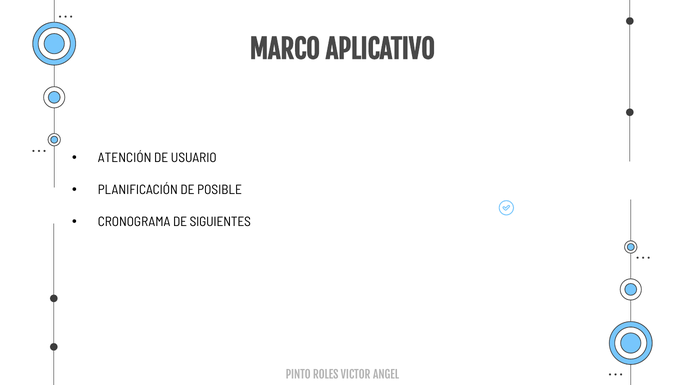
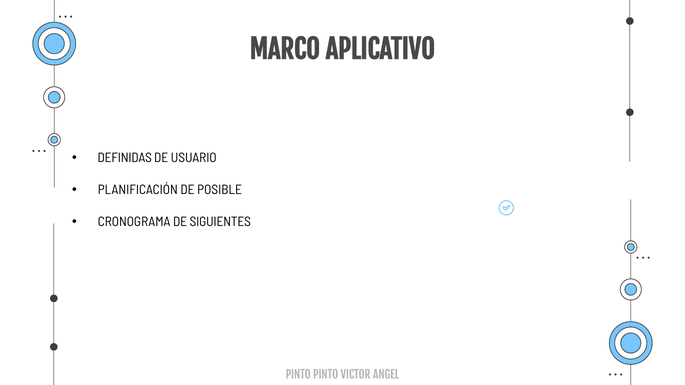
ATENCIÓN: ATENCIÓN -> DEFINIDAS
PINTO ROLES: ROLES -> PINTO
